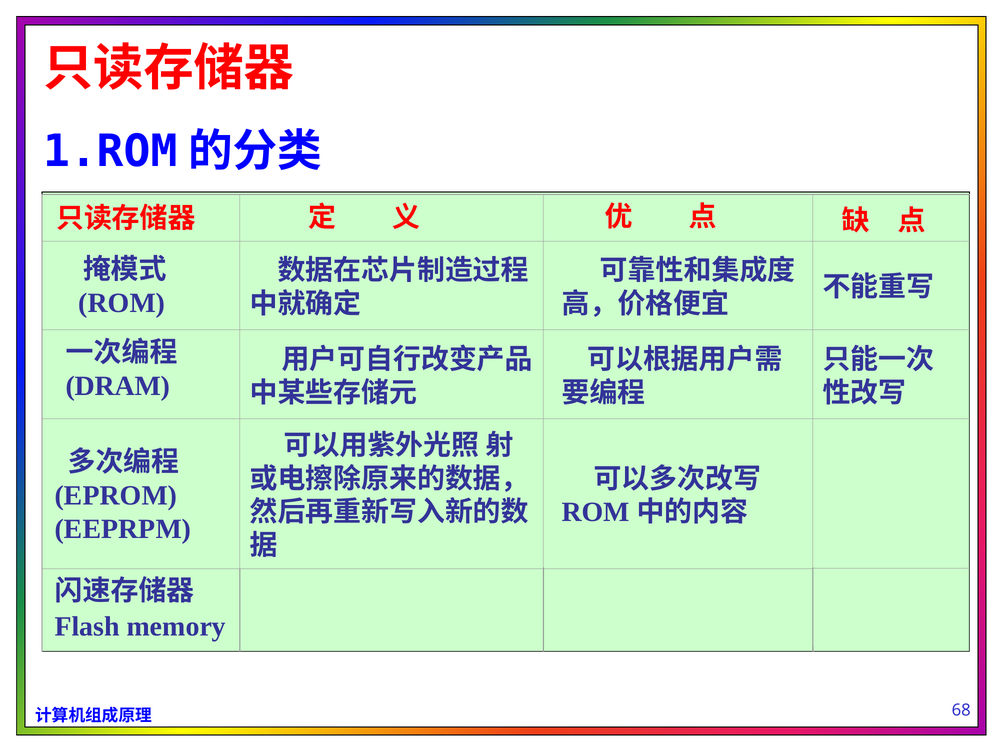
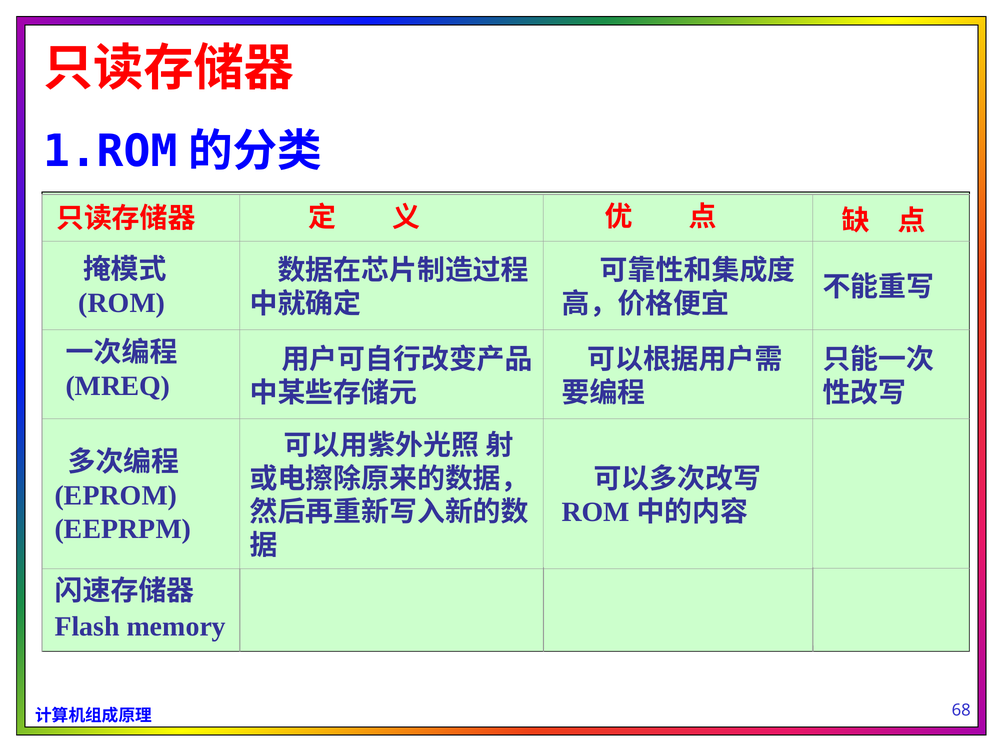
DRAM: DRAM -> MREQ
